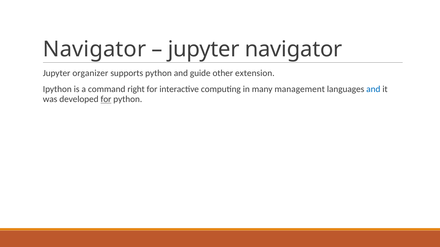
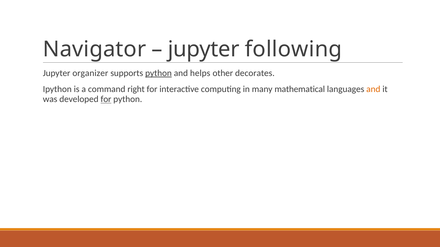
jupyter navigator: navigator -> following
python at (158, 73) underline: none -> present
guide: guide -> helps
extension: extension -> decorates
management: management -> mathematical
and at (373, 89) colour: blue -> orange
